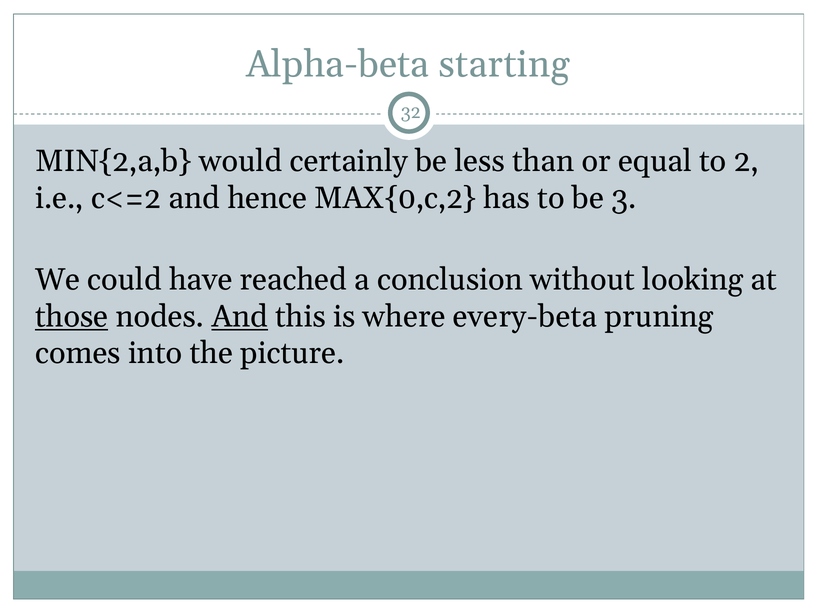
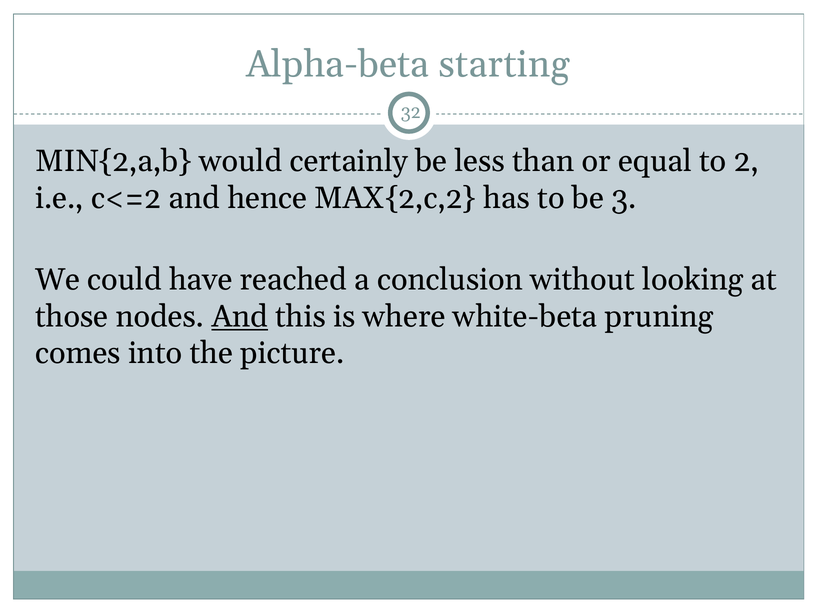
MAX{0,c,2: MAX{0,c,2 -> MAX{2,c,2
those underline: present -> none
every-beta: every-beta -> white-beta
